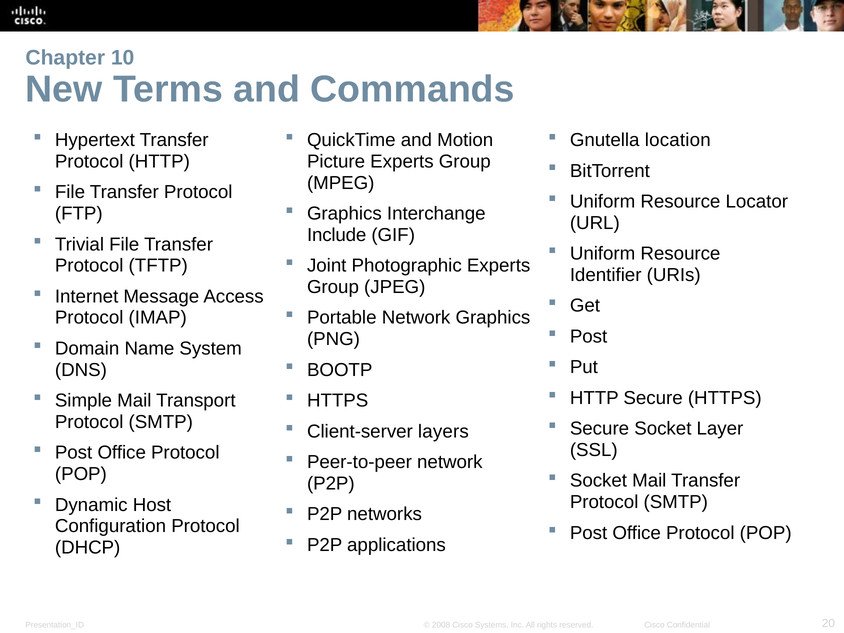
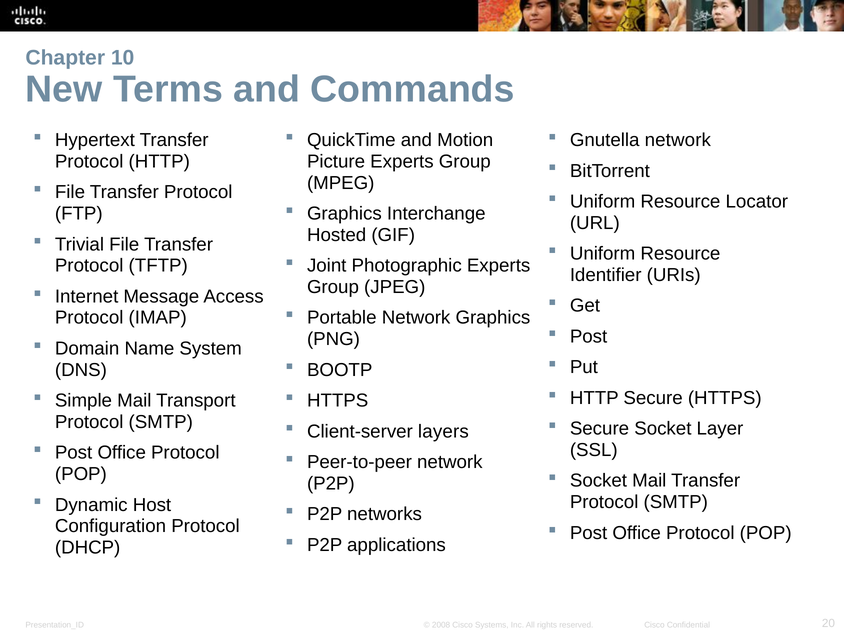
Gnutella location: location -> network
Include: Include -> Hosted
